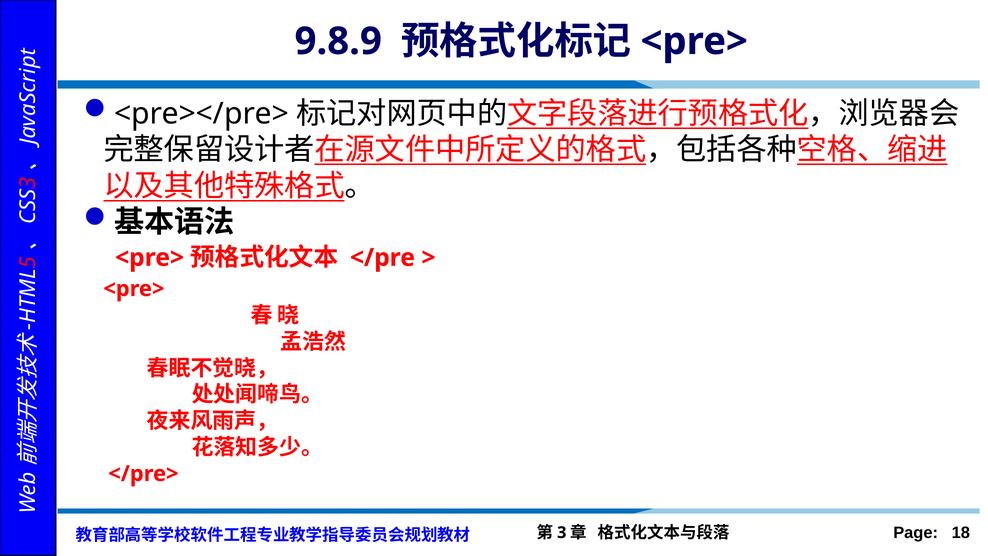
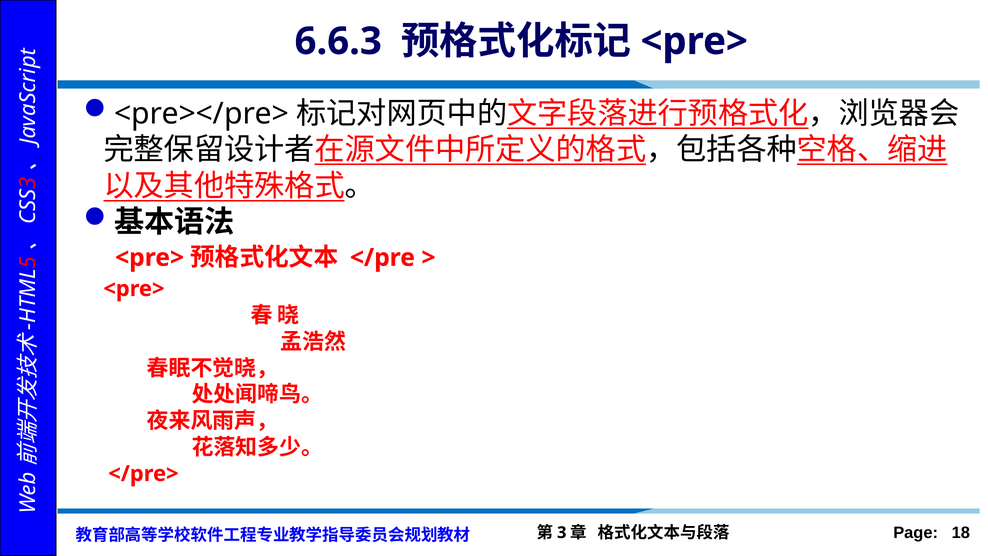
9.8.9: 9.8.9 -> 6.6.3
